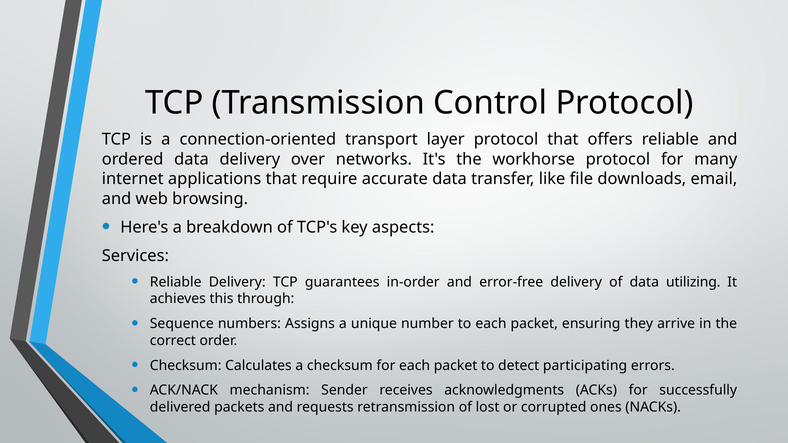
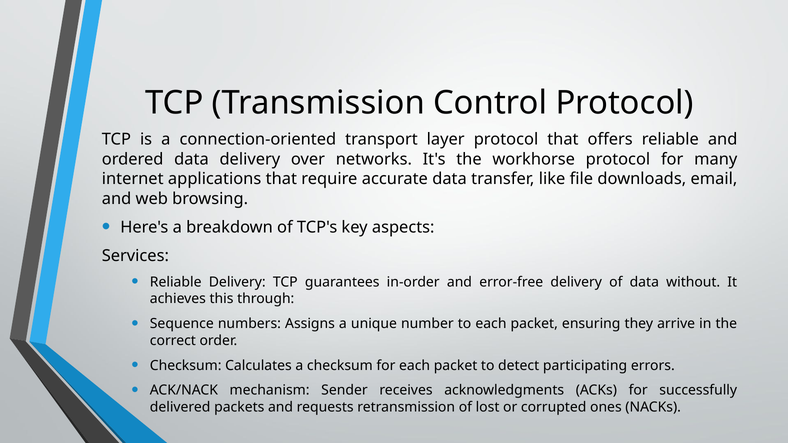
utilizing: utilizing -> without
